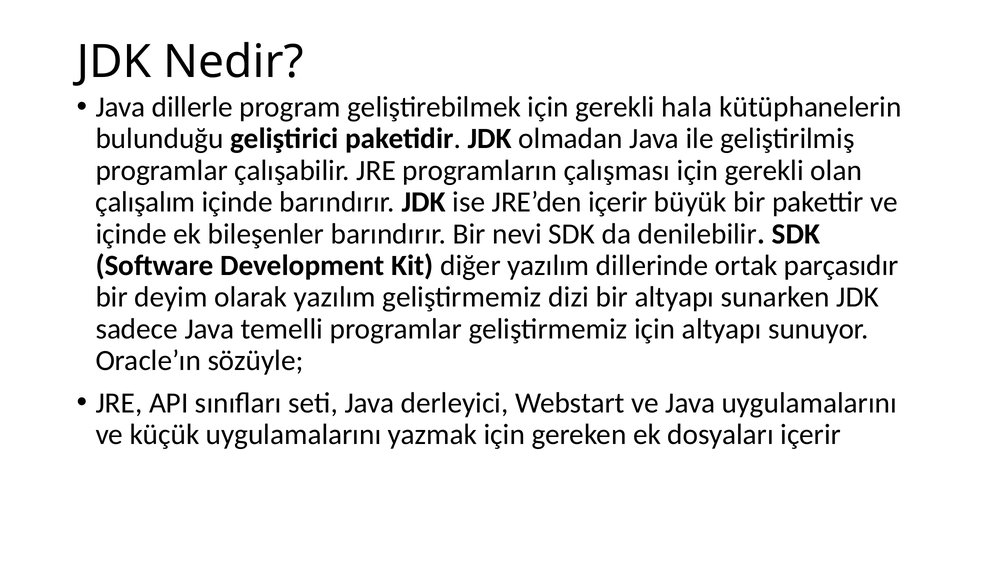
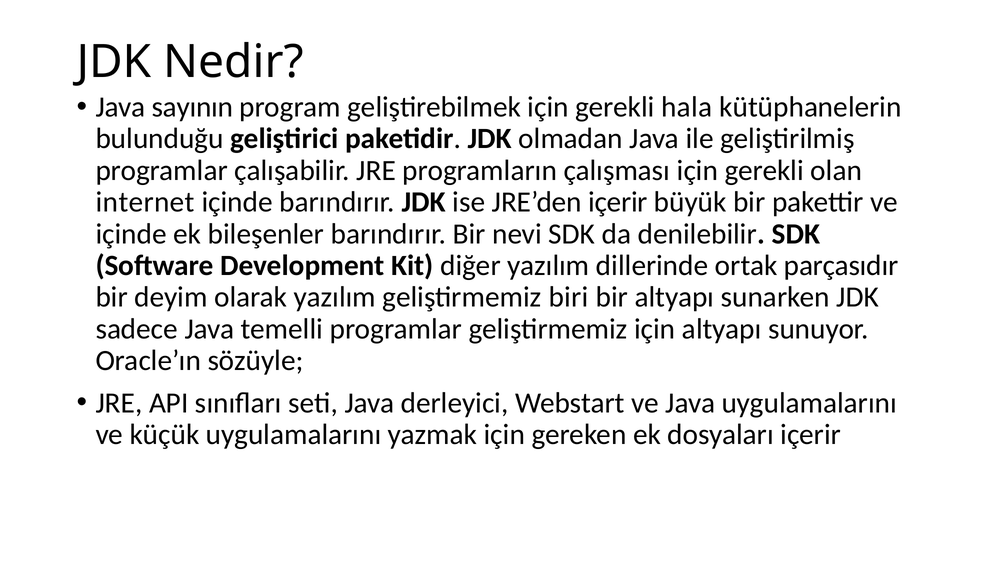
dillerle: dillerle -> sayının
çalışalım: çalışalım -> internet
dizi: dizi -> biri
